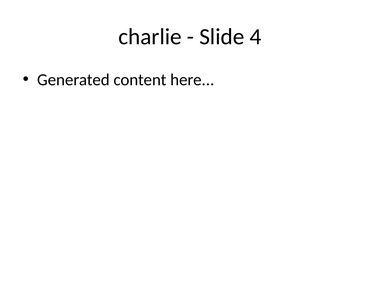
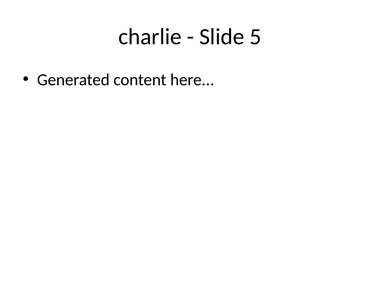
4: 4 -> 5
